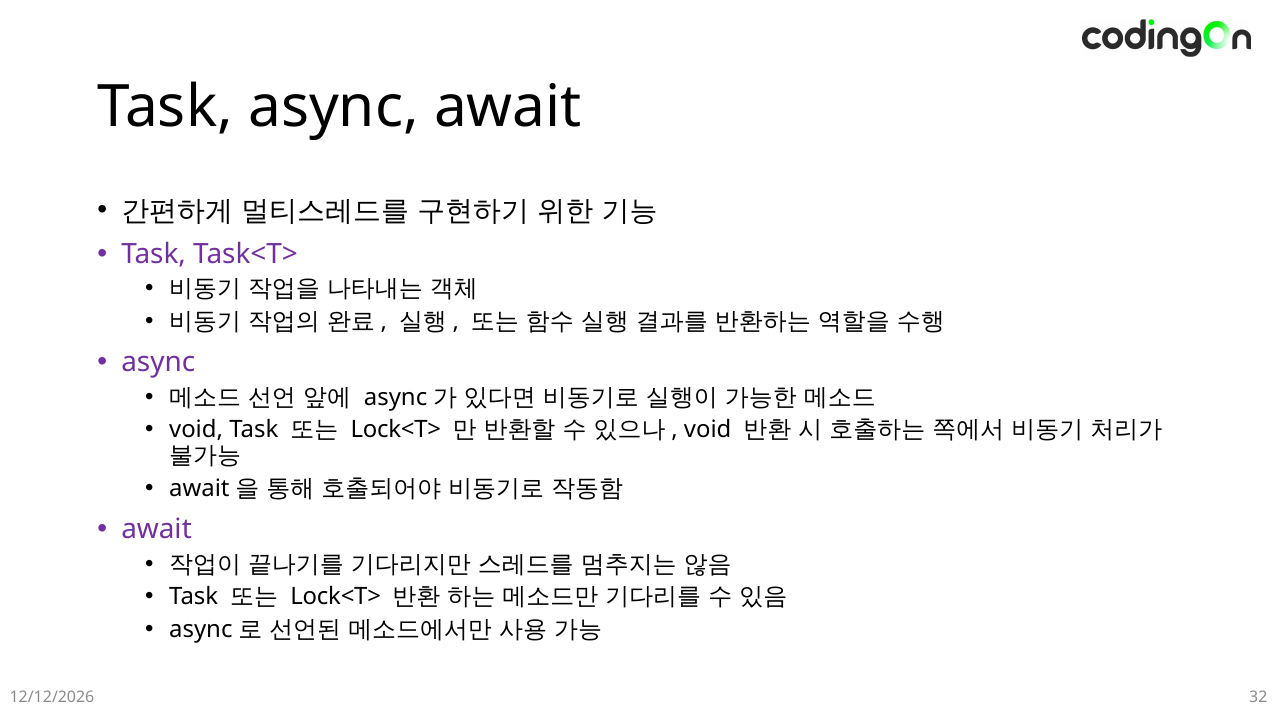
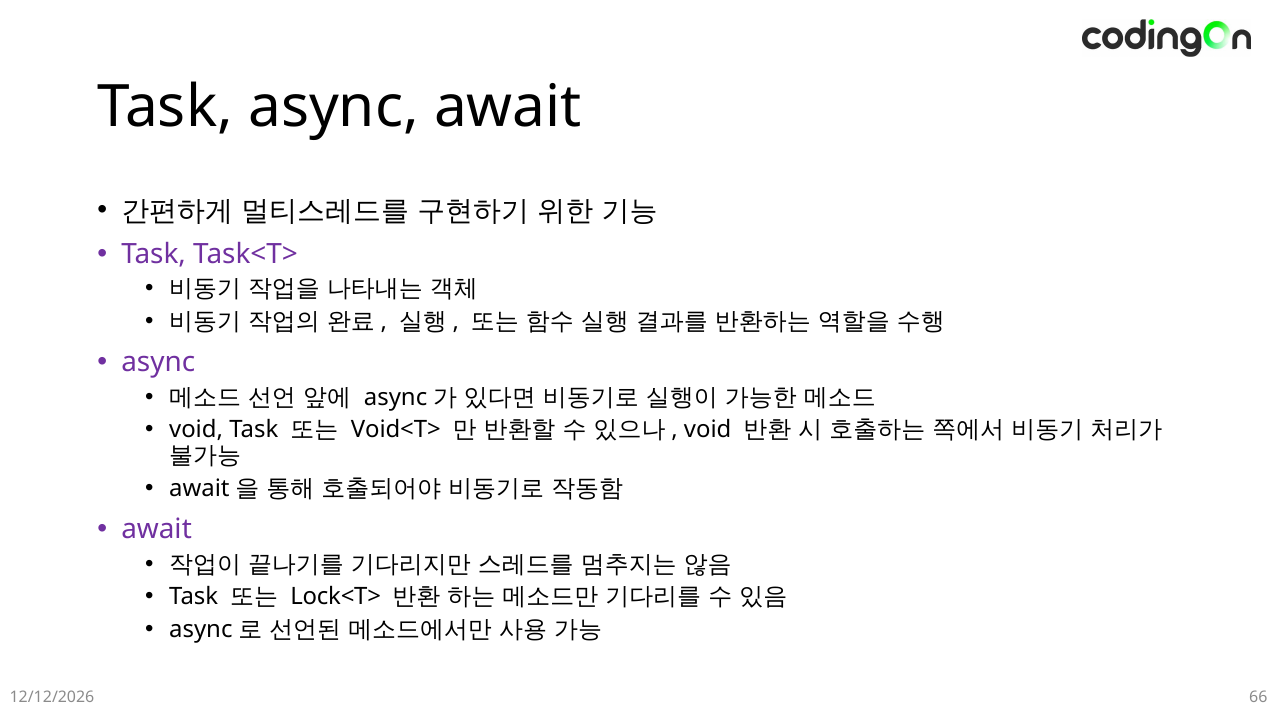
Lock<T> at (396, 430): Lock<T> -> Void<T>
32: 32 -> 66
